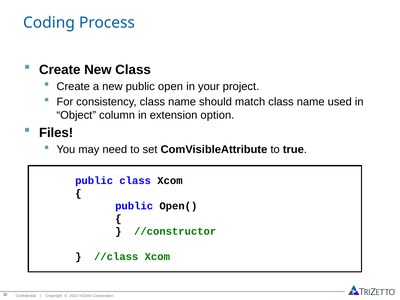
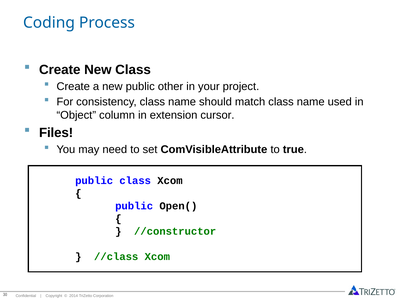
open: open -> other
option: option -> cursor
